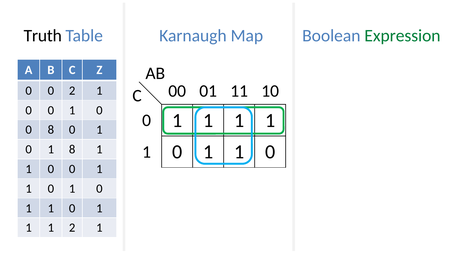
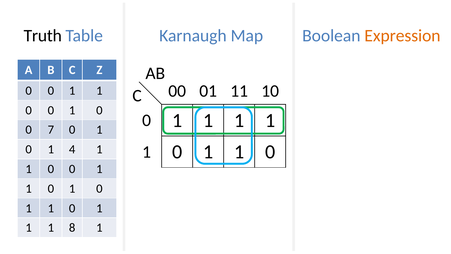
Expression colour: green -> orange
2 at (72, 91): 2 -> 1
0 8: 8 -> 7
1 8: 8 -> 4
1 2: 2 -> 8
